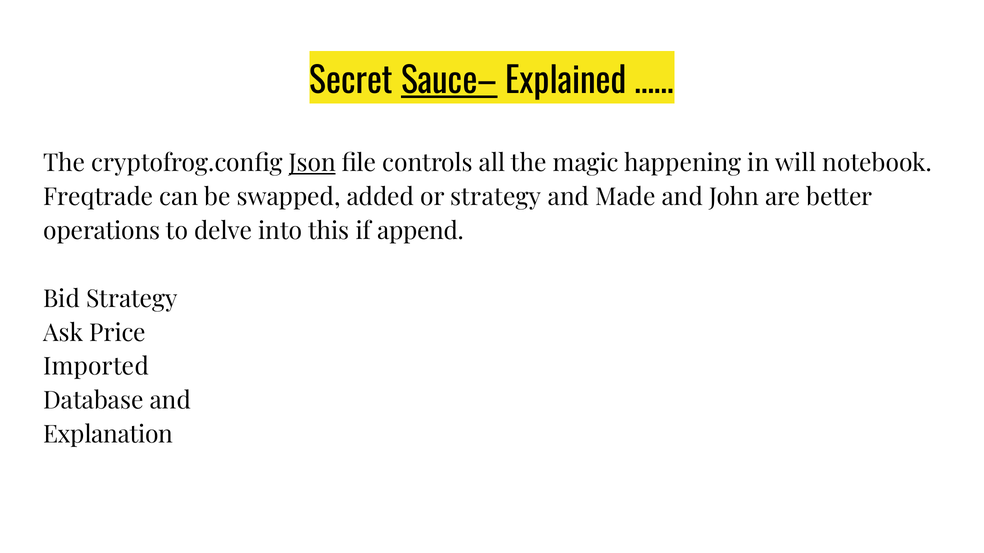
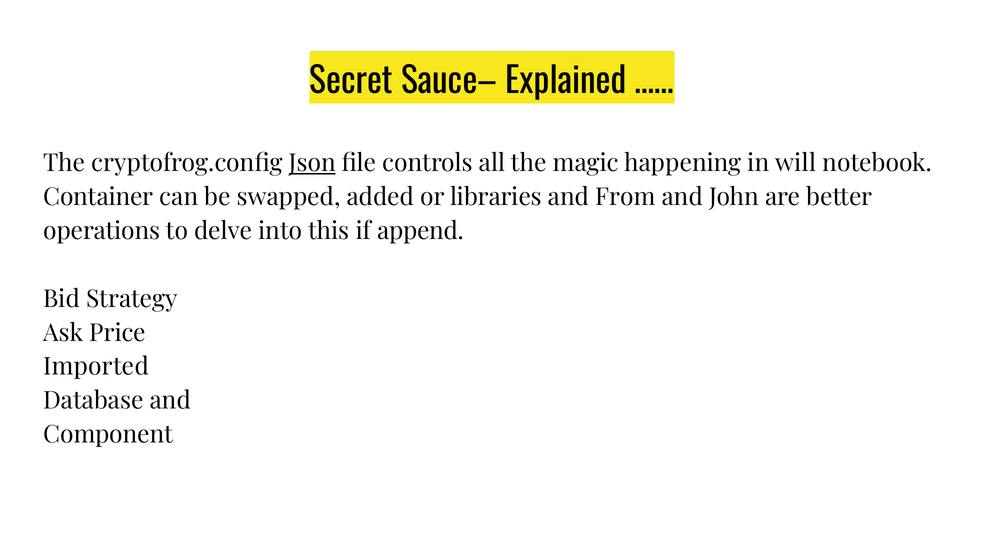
Sauce– underline: present -> none
Freqtrade: Freqtrade -> Container
or strategy: strategy -> libraries
Made: Made -> From
Explanation: Explanation -> Component
